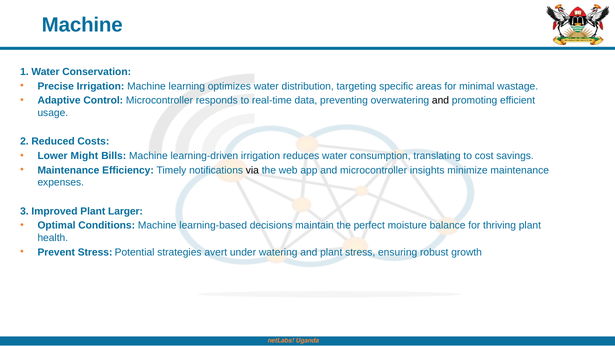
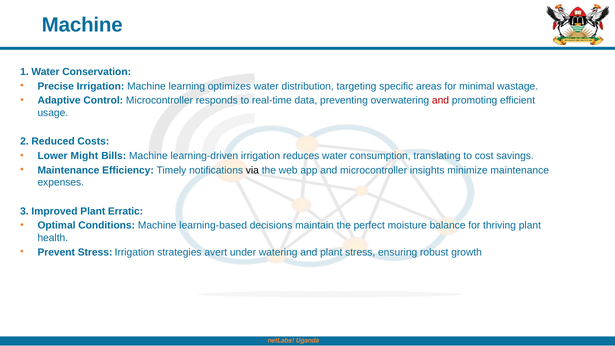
and at (440, 100) colour: black -> red
Larger: Larger -> Erratic
Stress Potential: Potential -> Irrigation
